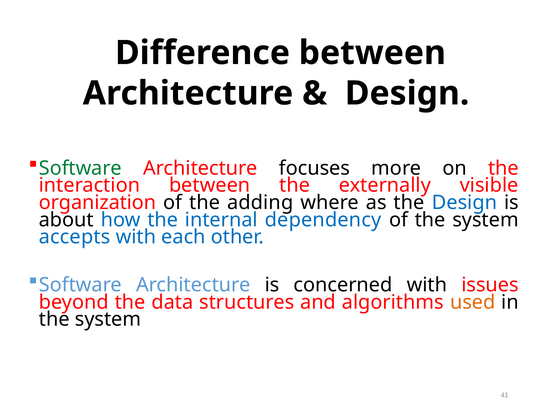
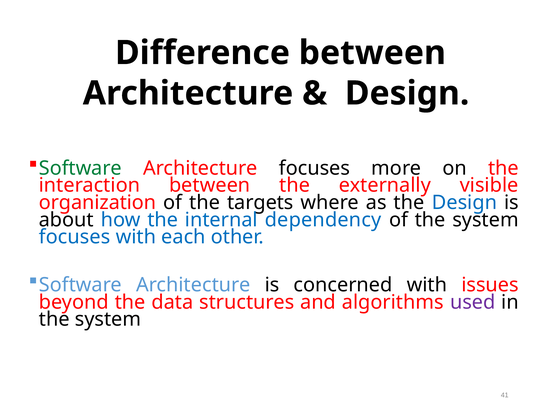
adding: adding -> targets
accepts at (75, 237): accepts -> focuses
used colour: orange -> purple
